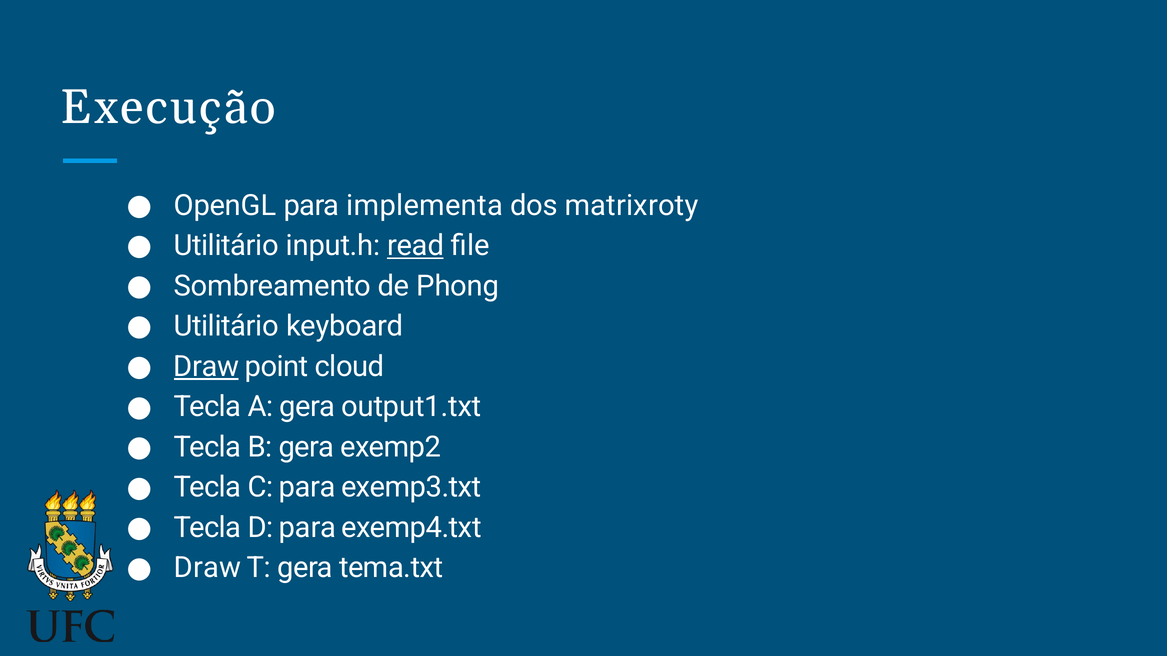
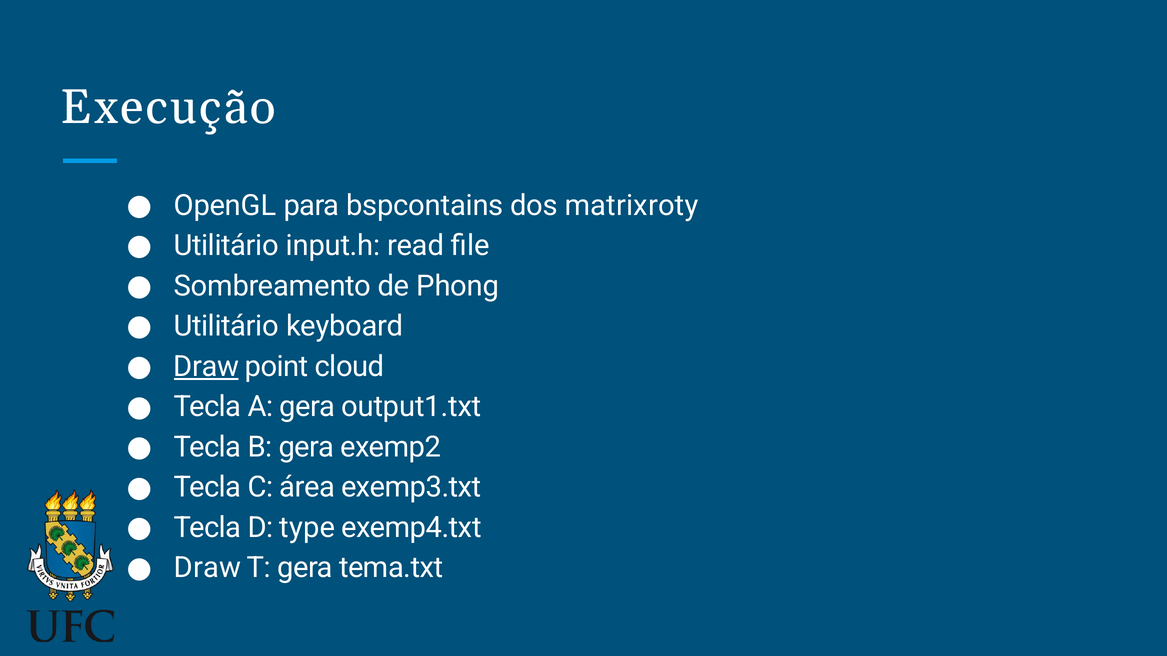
implementa: implementa -> bspcontains
read underline: present -> none
C para: para -> área
D para: para -> type
